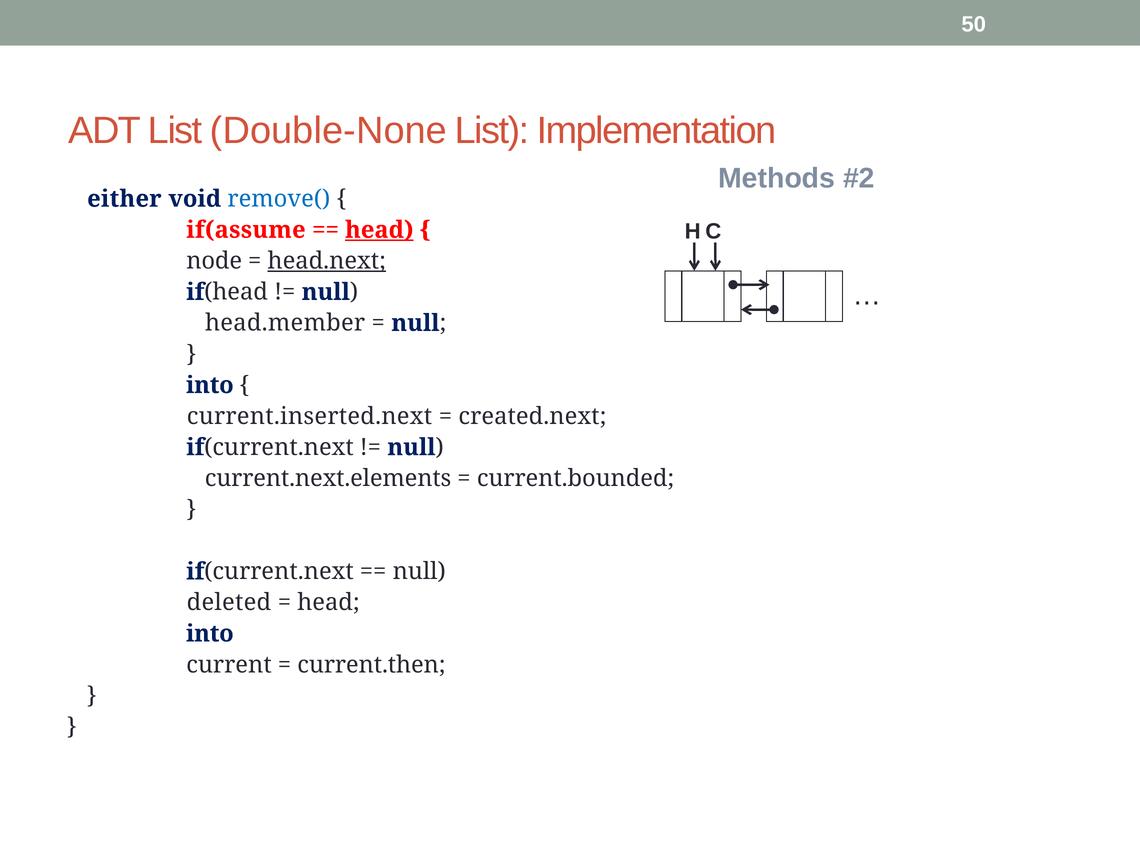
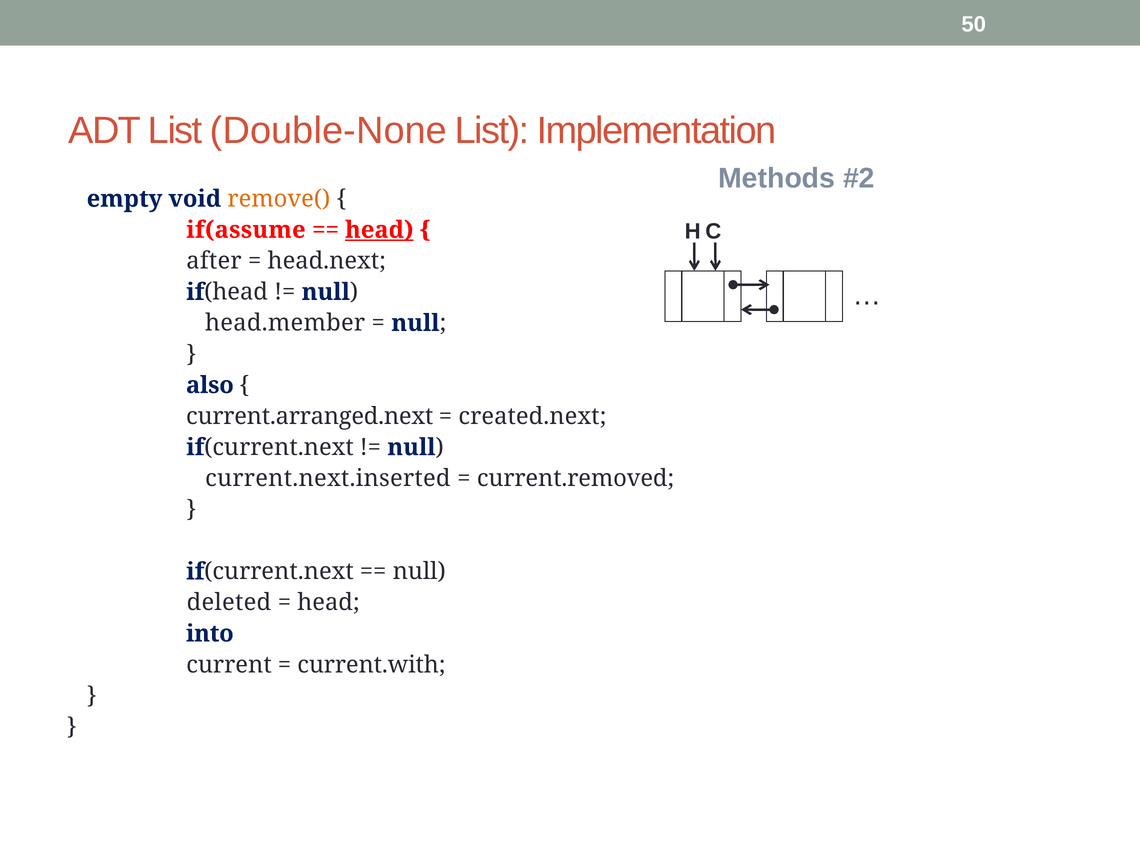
either: either -> empty
remove( colour: blue -> orange
node: node -> after
head.next underline: present -> none
into at (210, 385): into -> also
current.inserted.next: current.inserted.next -> current.arranged.next
current.next.elements: current.next.elements -> current.next.inserted
current.bounded: current.bounded -> current.removed
current.then: current.then -> current.with
